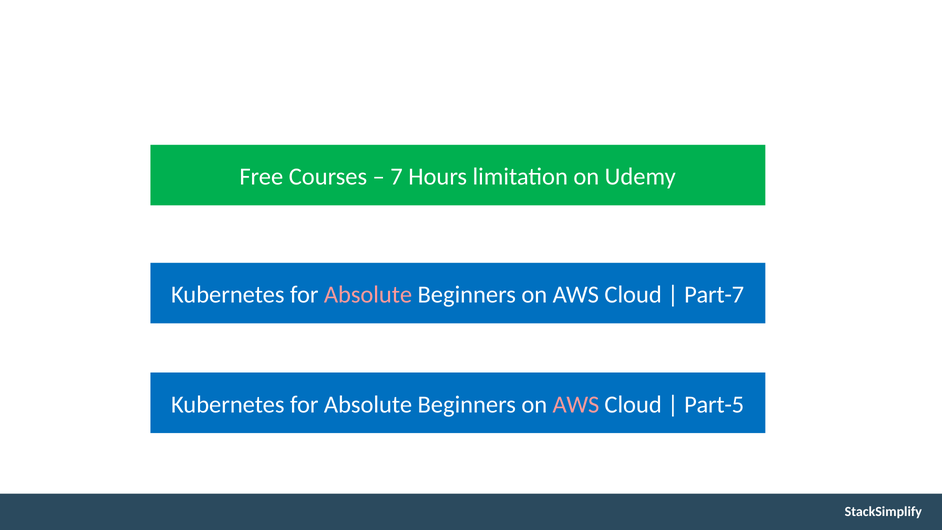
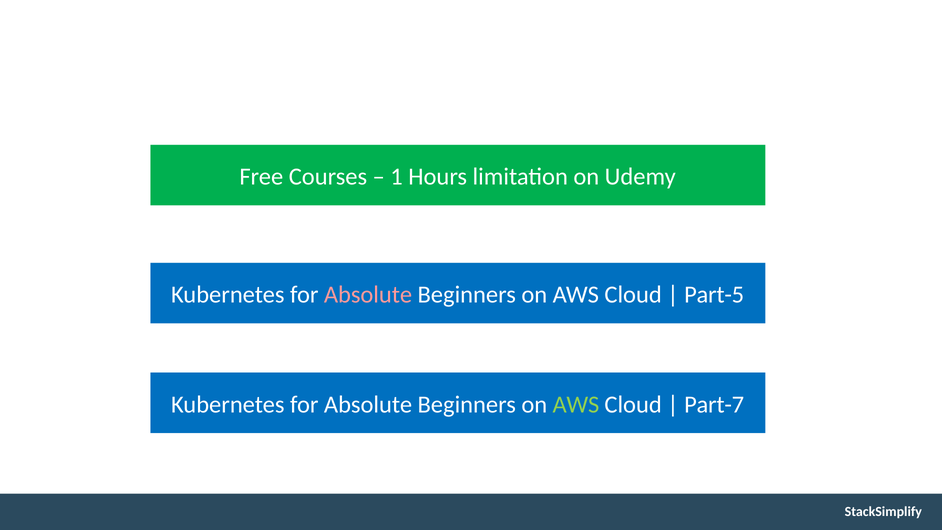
7: 7 -> 1
Part-7: Part-7 -> Part-5
AWS at (576, 404) colour: pink -> light green
Part-5: Part-5 -> Part-7
